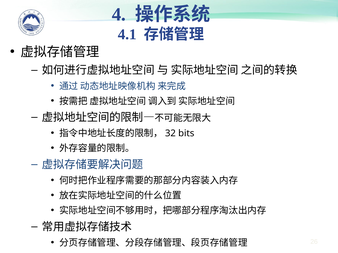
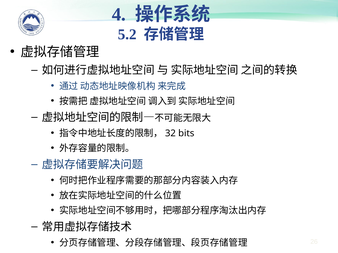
4.1: 4.1 -> 5.2
